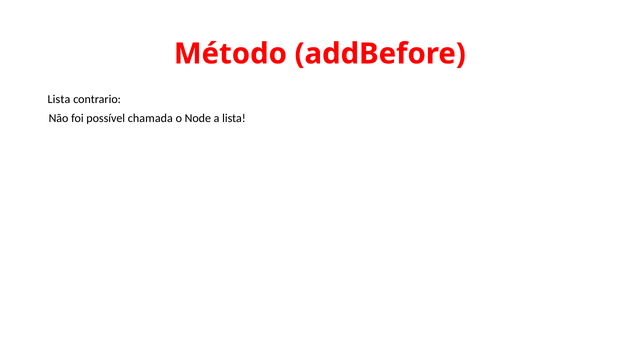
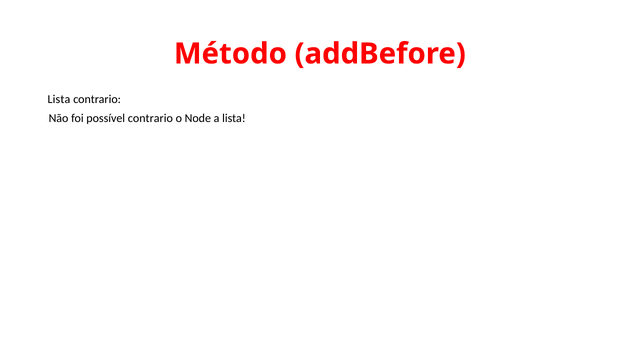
possível chamada: chamada -> contrario
